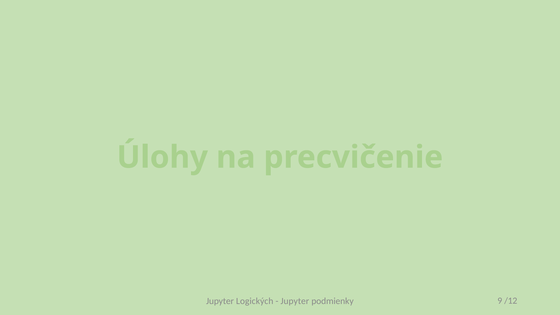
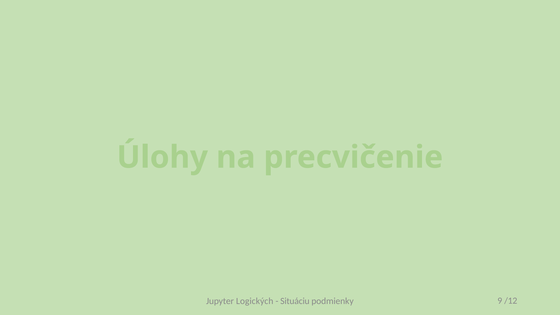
Jupyter at (295, 301): Jupyter -> Situáciu
